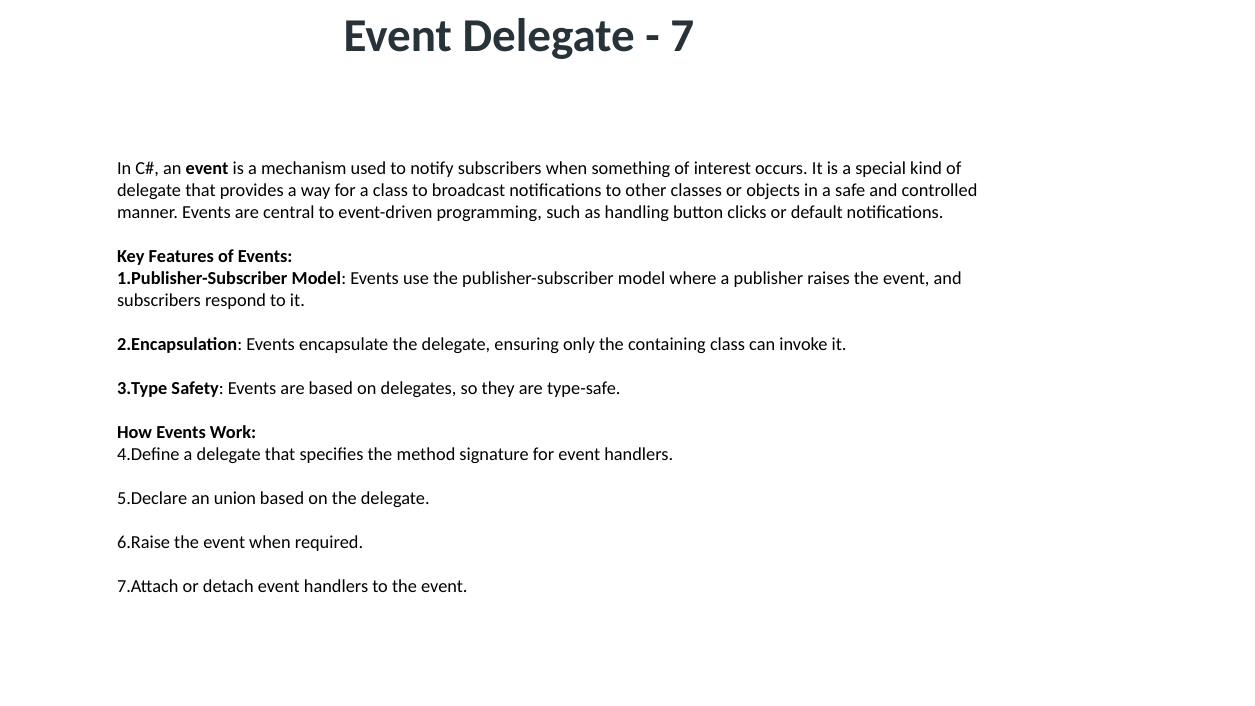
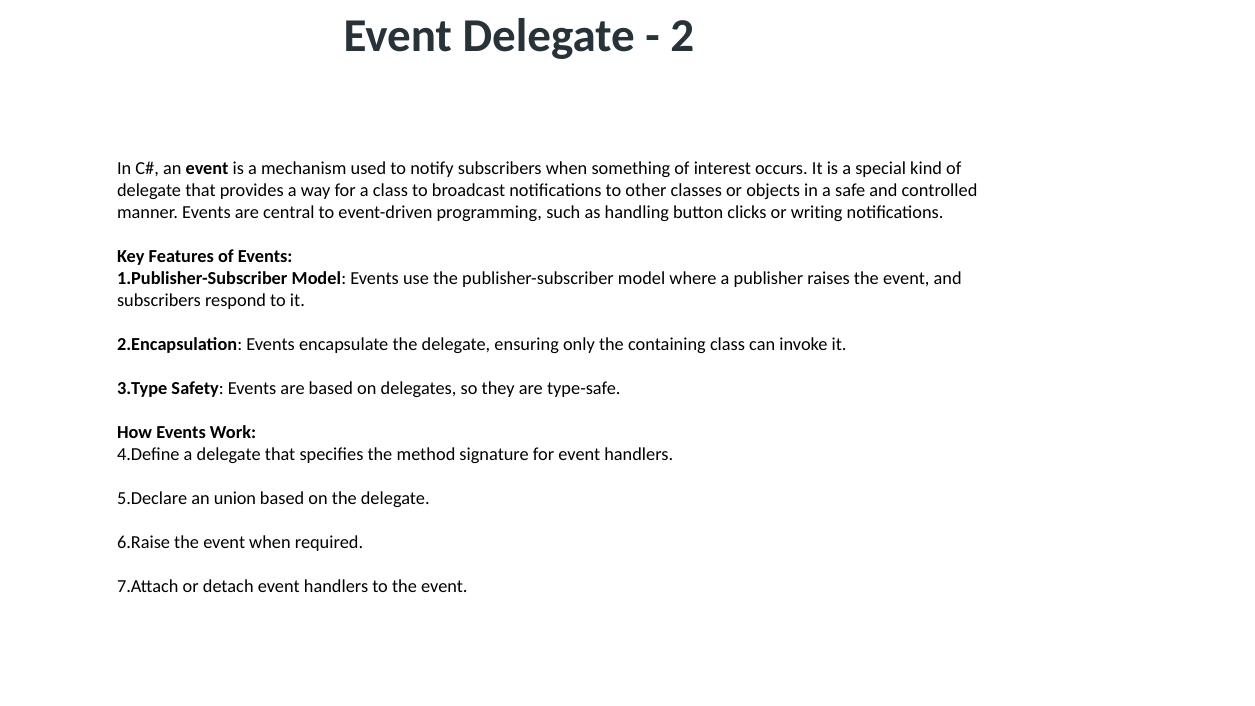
7: 7 -> 2
default: default -> writing
